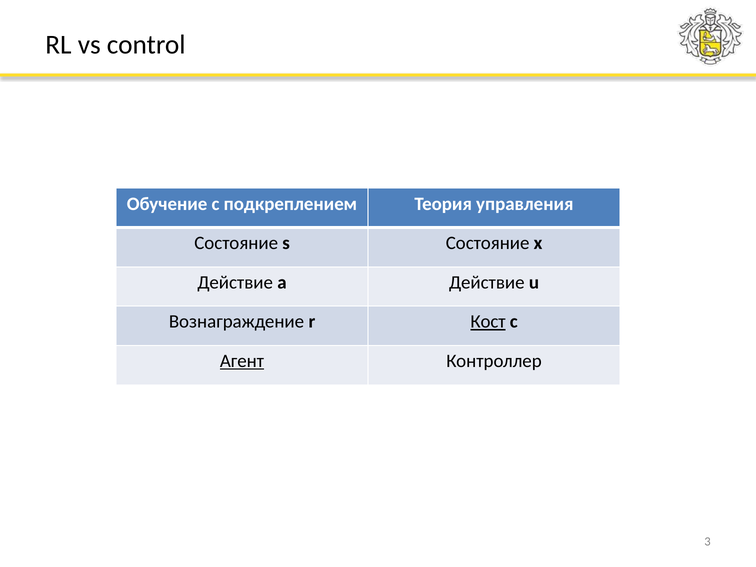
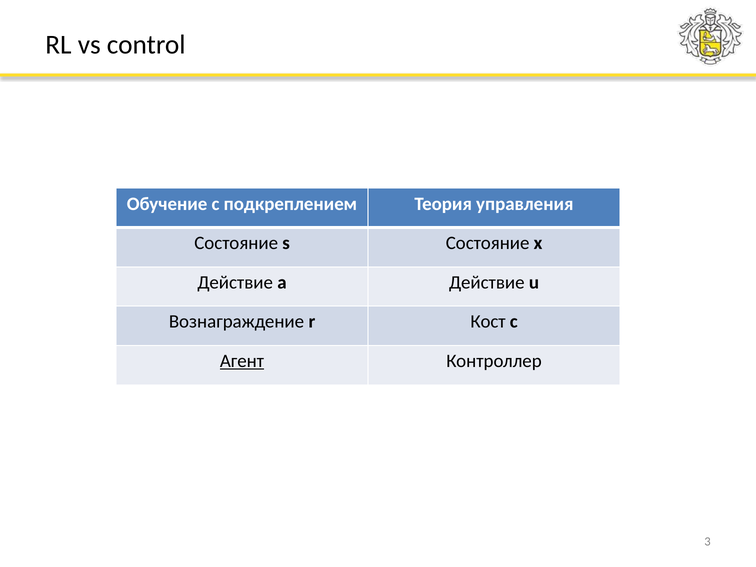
Кост underline: present -> none
